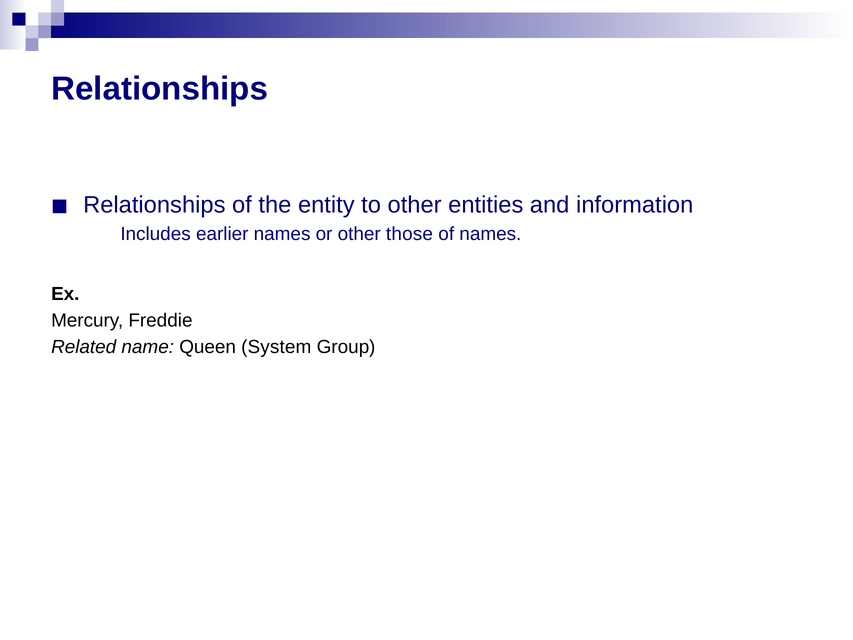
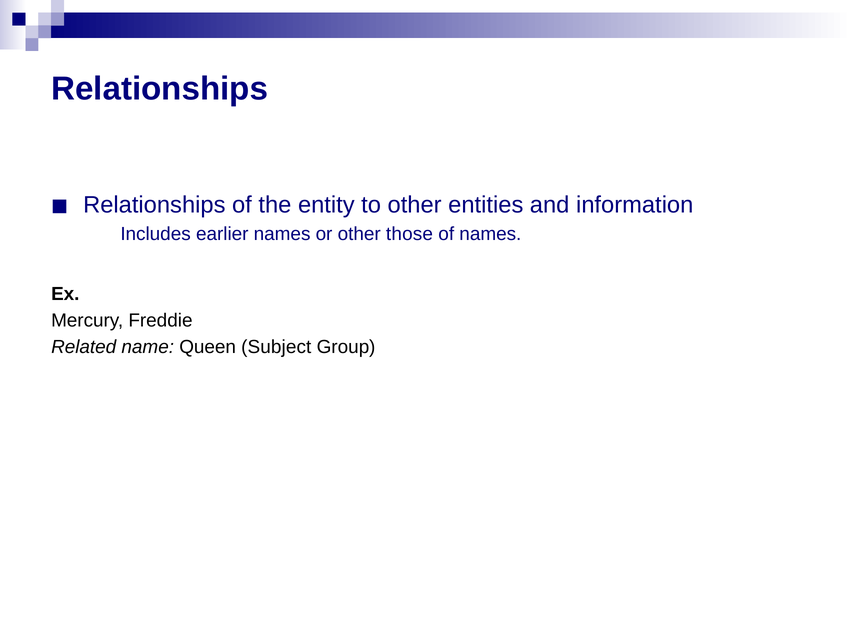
System: System -> Subject
